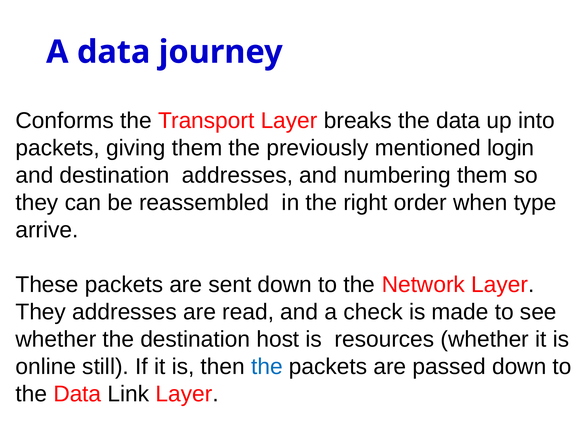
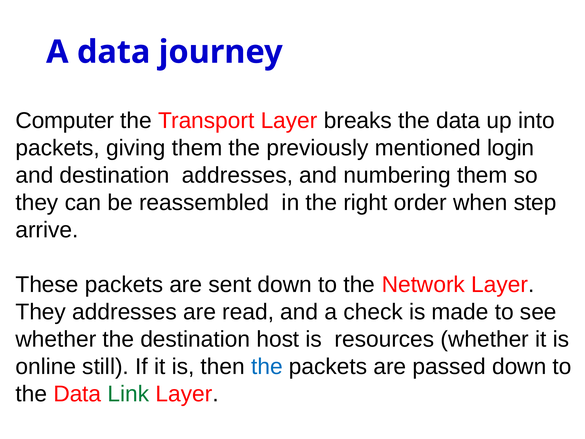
Conforms: Conforms -> Computer
type: type -> step
Link colour: black -> green
